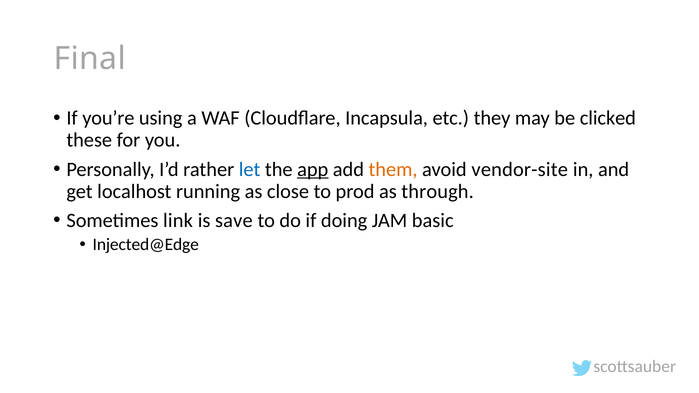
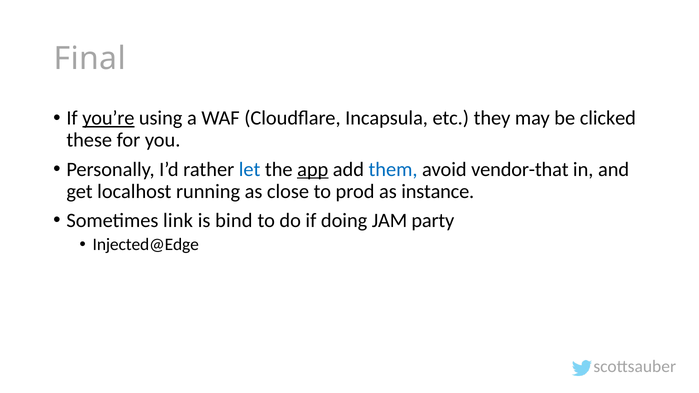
you’re underline: none -> present
them colour: orange -> blue
vendor-site: vendor-site -> vendor-that
through: through -> instance
save: save -> bind
basic: basic -> party
